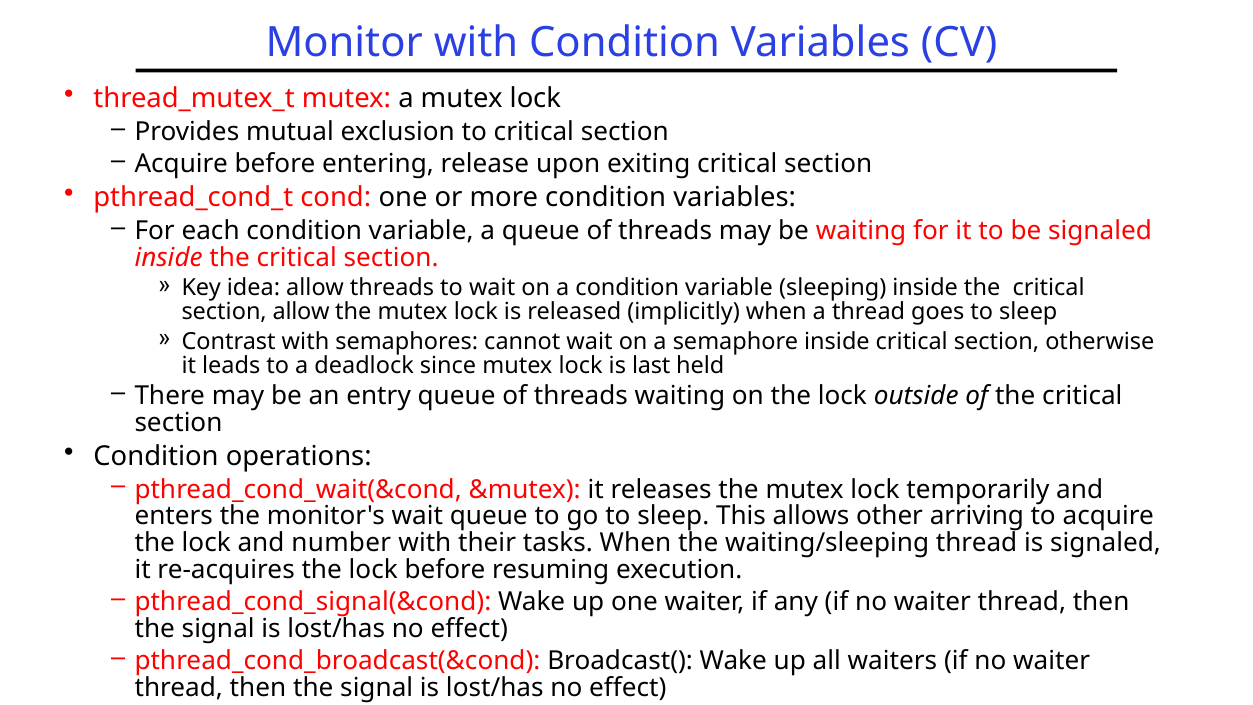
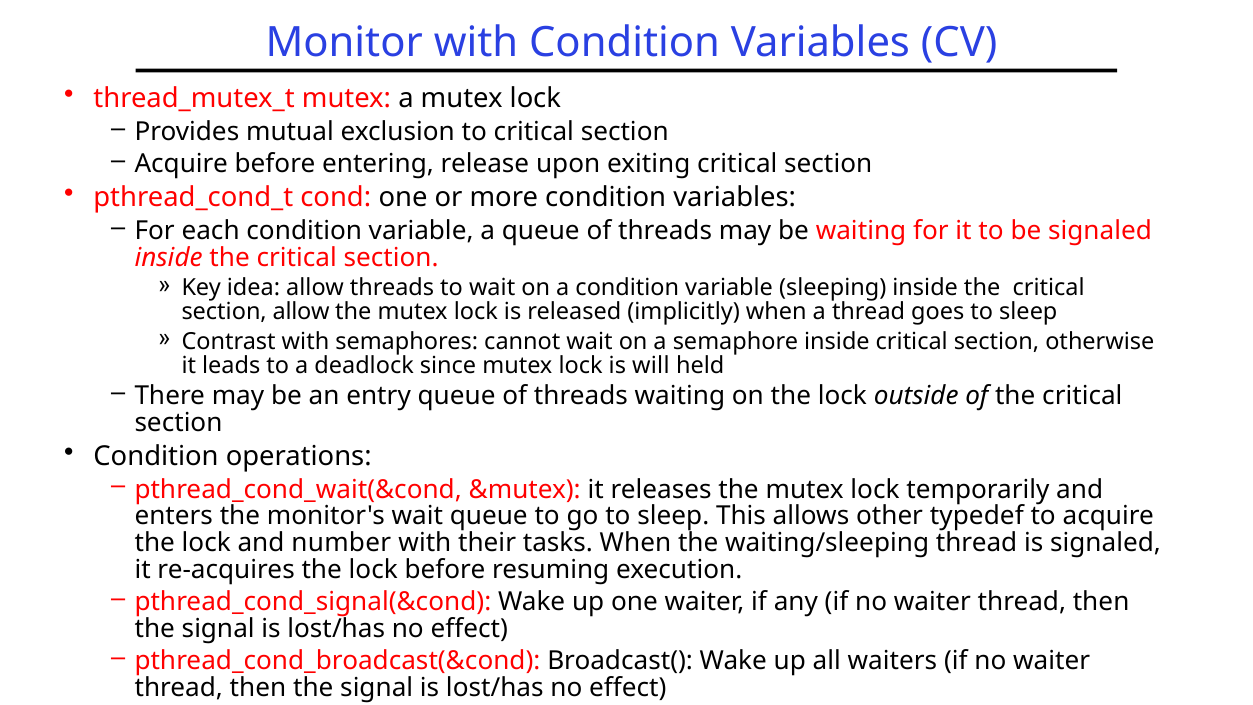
last: last -> will
arriving: arriving -> typedef
